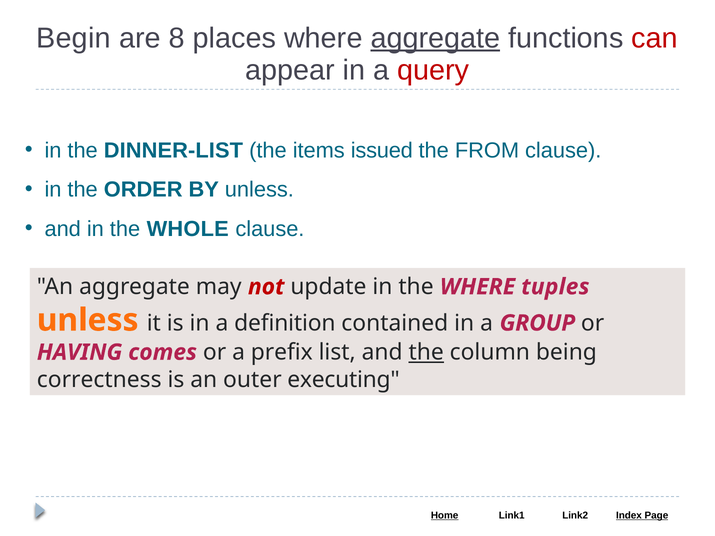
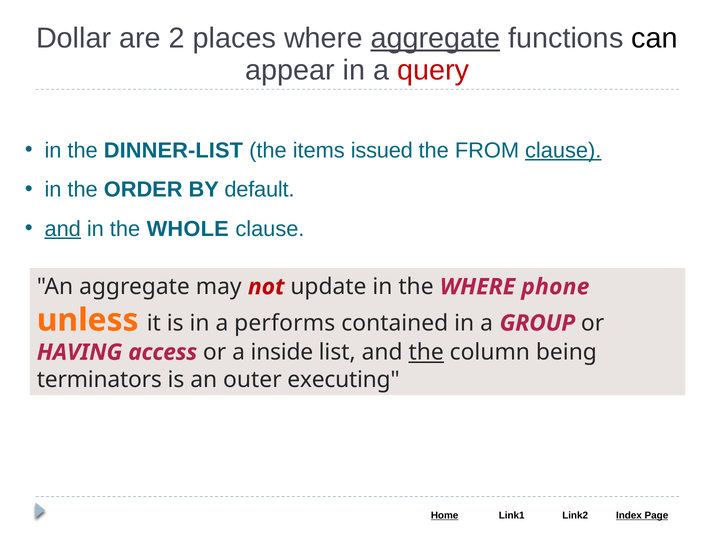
Begin: Begin -> Dollar
8: 8 -> 2
can colour: red -> black
clause at (563, 150) underline: none -> present
BY unless: unless -> default
and at (63, 229) underline: none -> present
tuples: tuples -> phone
definition: definition -> performs
comes: comes -> access
prefix: prefix -> inside
correctness: correctness -> terminators
